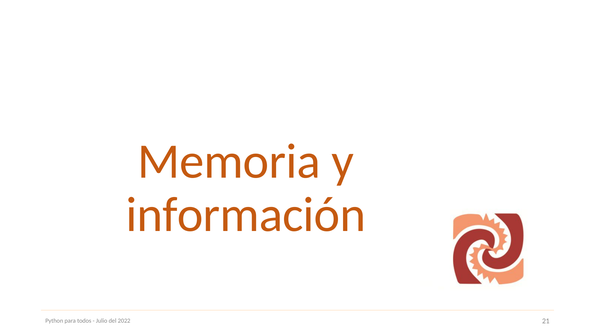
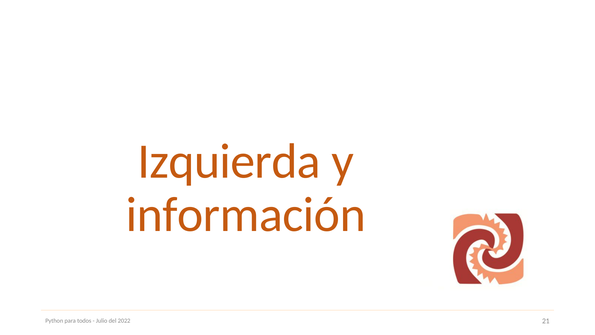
Memoria: Memoria -> Izquierda
